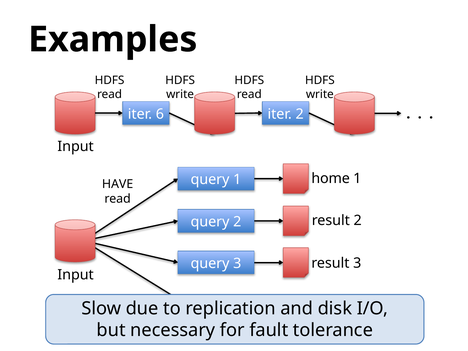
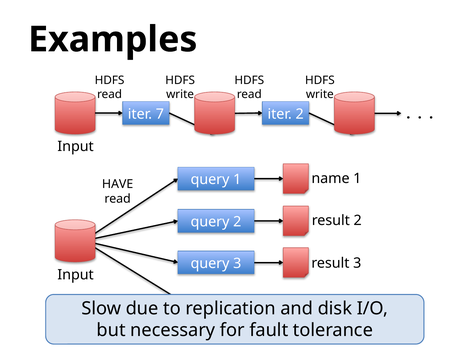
6: 6 -> 7
home: home -> name
